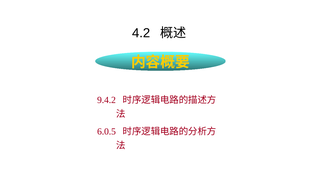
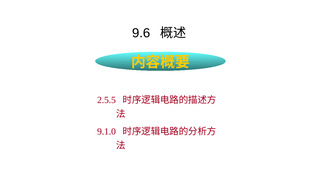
4.2: 4.2 -> 9.6
9.4.2: 9.4.2 -> 2.5.5
6.0.5: 6.0.5 -> 9.1.0
